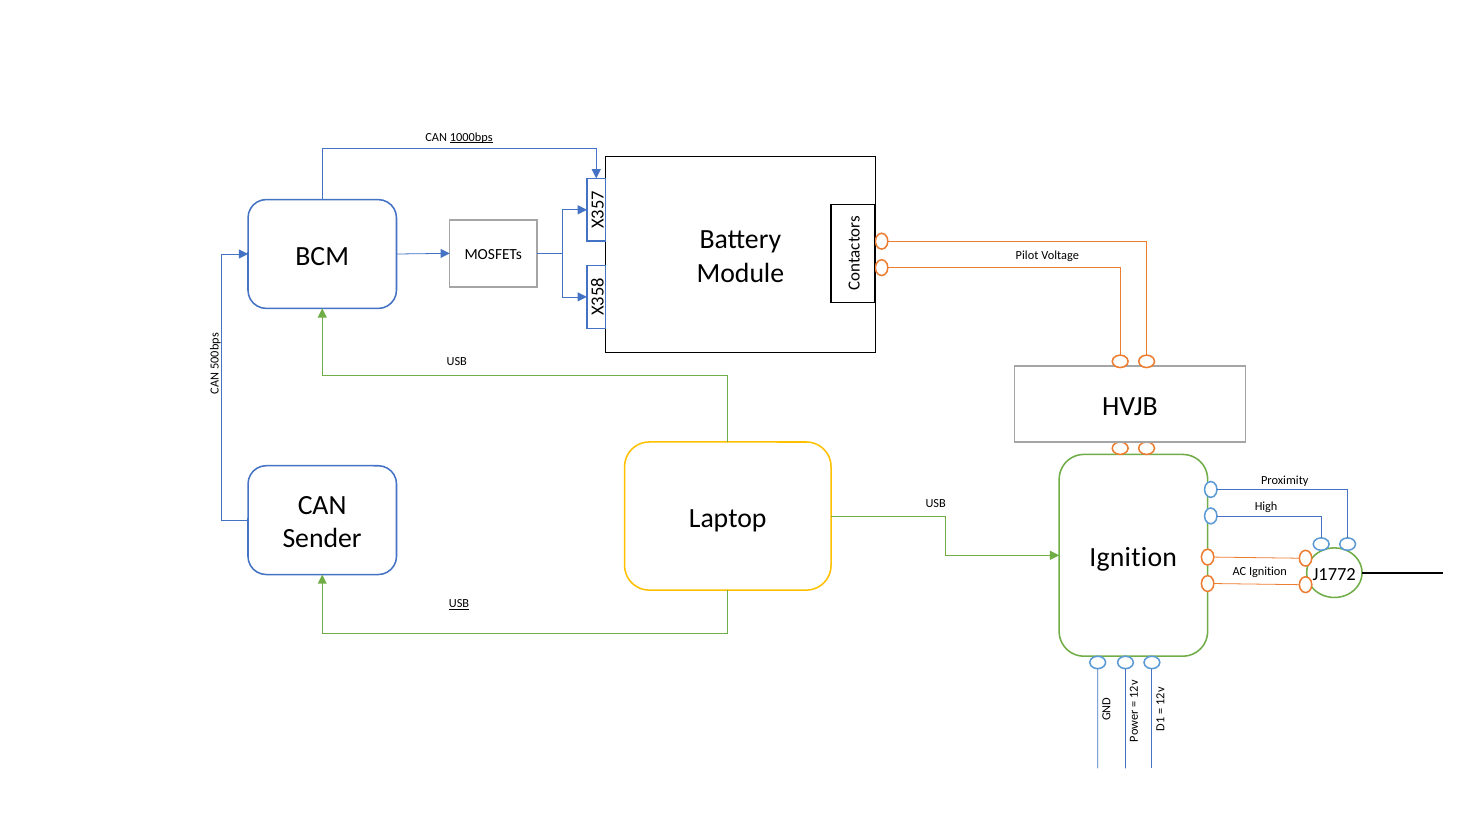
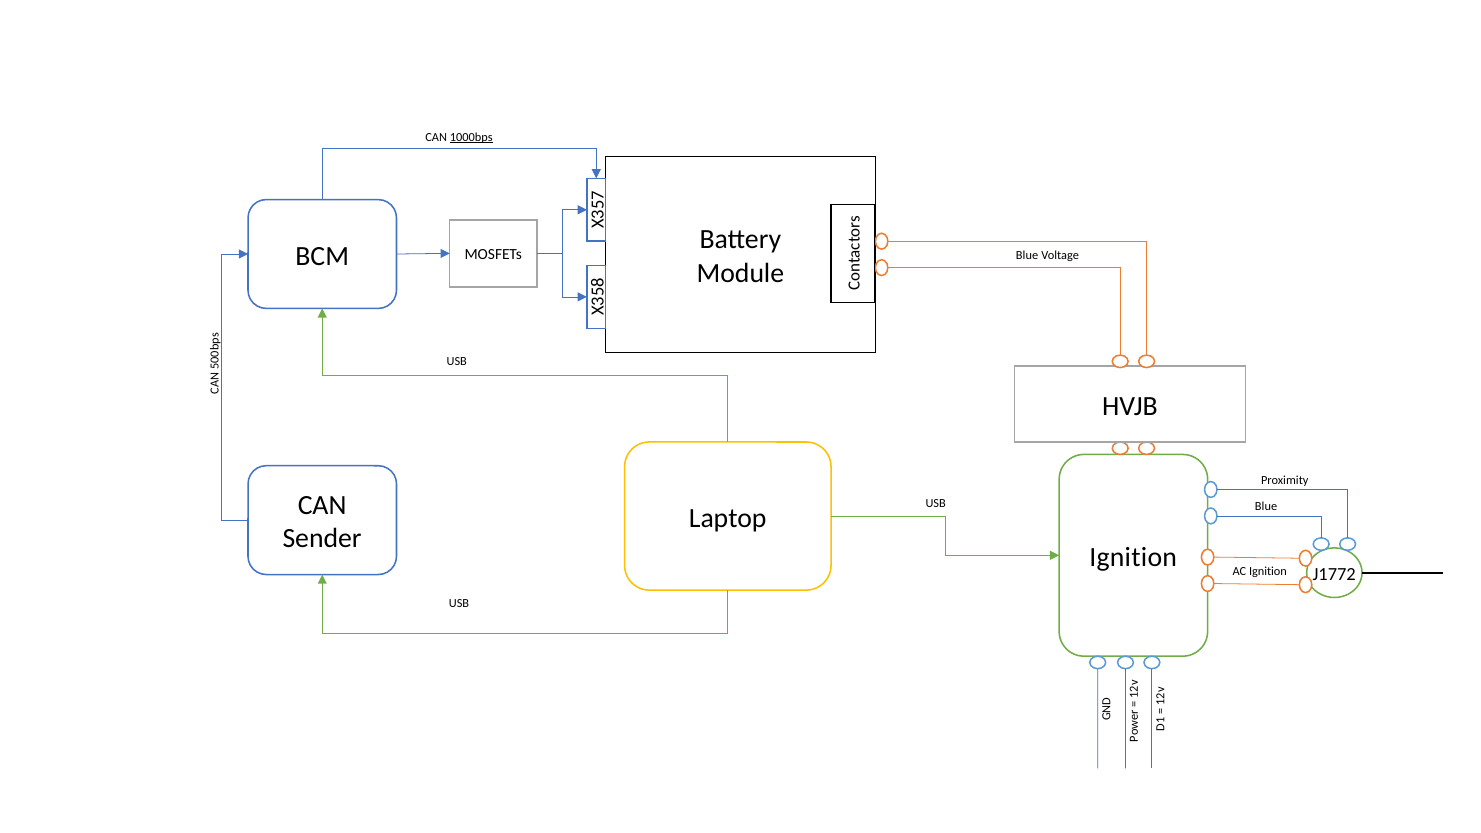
Pilot at (1027, 255): Pilot -> Blue
High at (1266, 507): High -> Blue
USB at (459, 604) underline: present -> none
